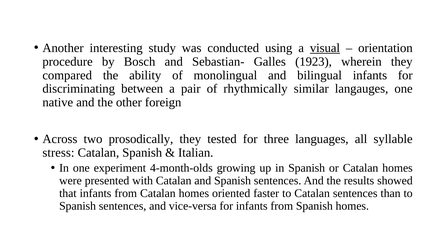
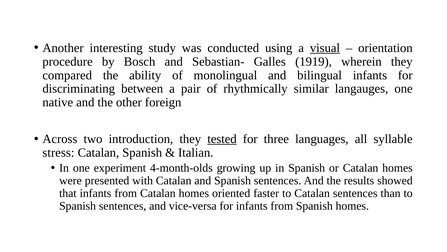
1923: 1923 -> 1919
prosodically: prosodically -> introduction
tested underline: none -> present
